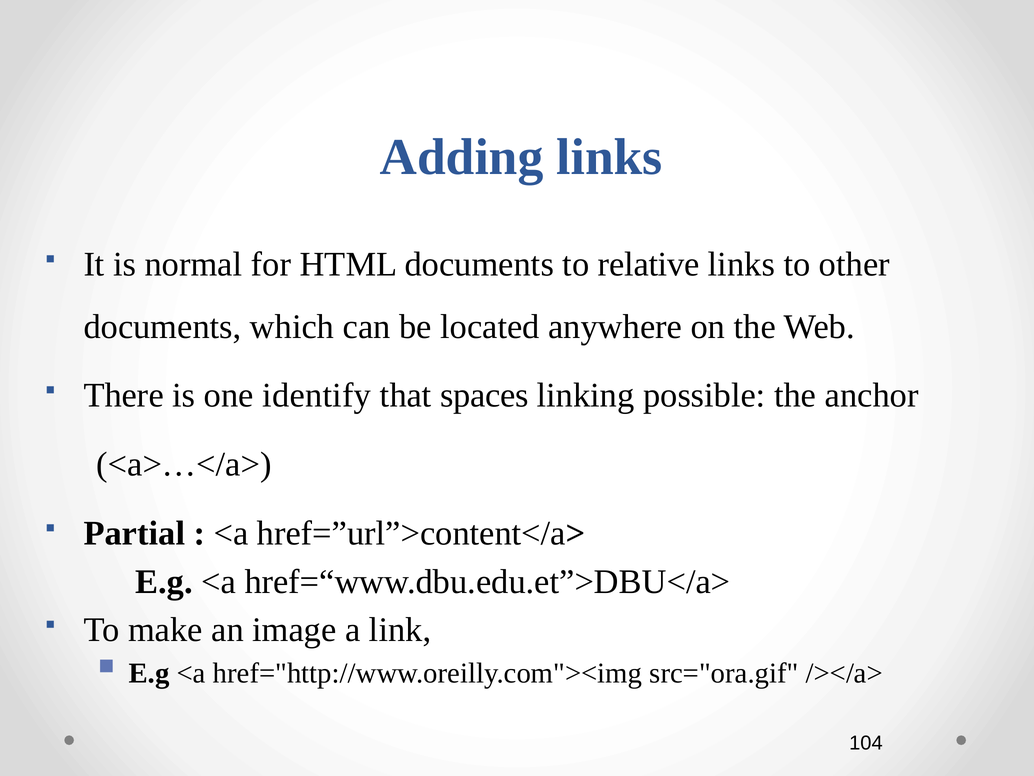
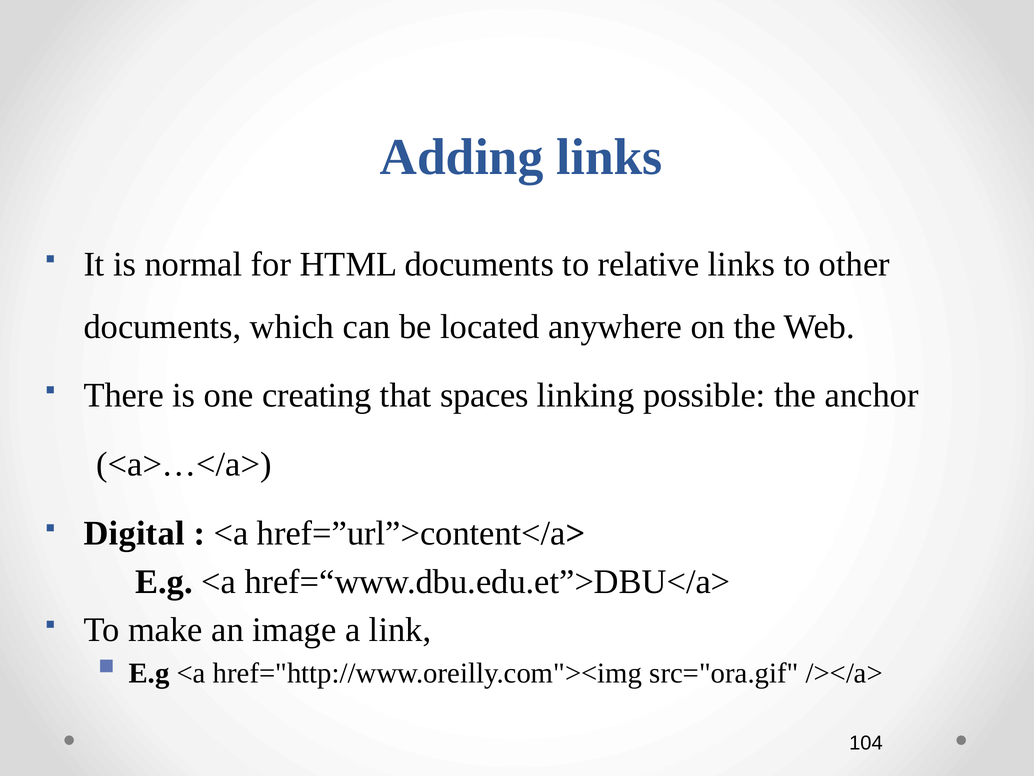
identify: identify -> creating
Partial: Partial -> Digital
